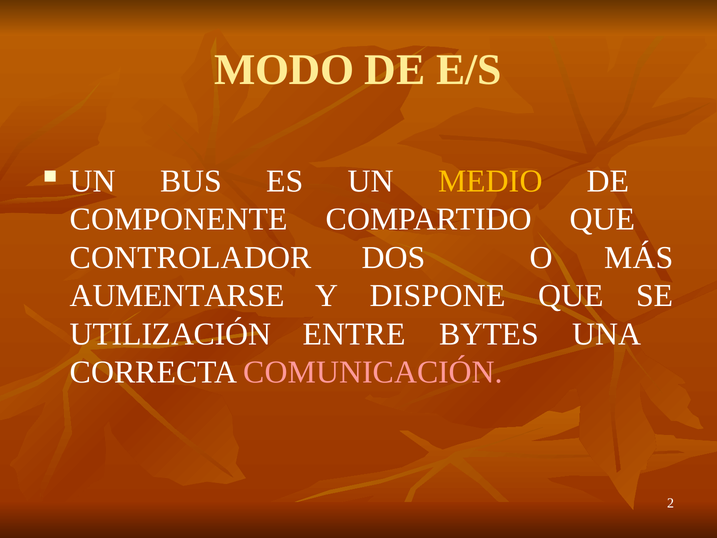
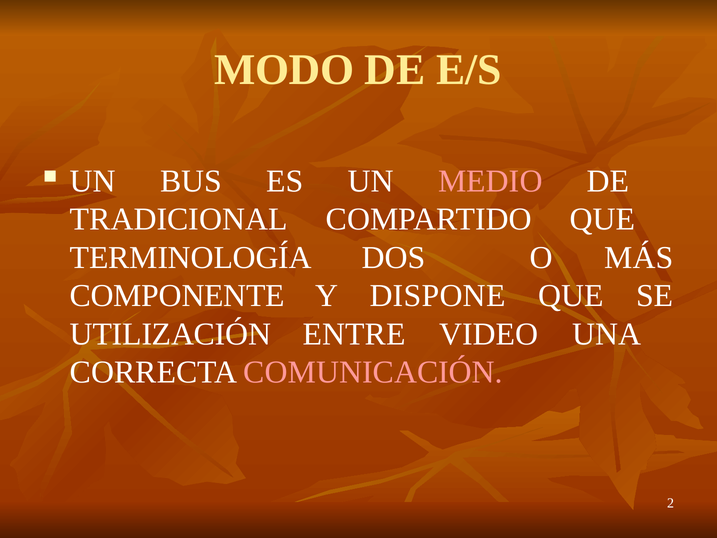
MEDIO colour: yellow -> pink
COMPONENTE: COMPONENTE -> TRADICIONAL
CONTROLADOR: CONTROLADOR -> TERMINOLOGÍA
AUMENTARSE: AUMENTARSE -> COMPONENTE
BYTES: BYTES -> VIDEO
